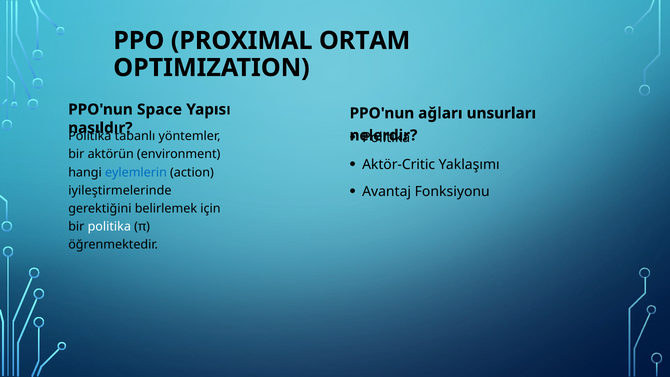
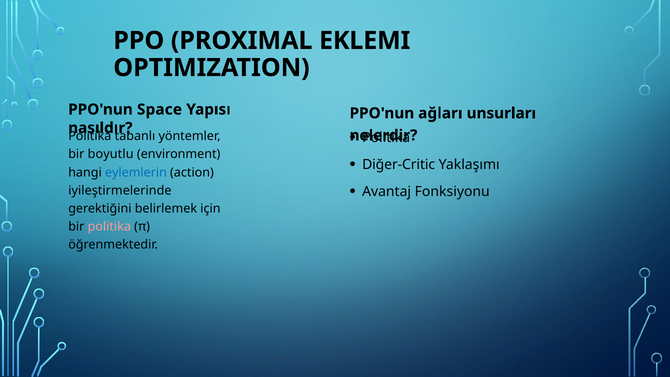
ORTAM: ORTAM -> EKLEMI
aktörün: aktörün -> boyutlu
Aktör-Critic: Aktör-Critic -> Diğer-Critic
politika at (109, 227) colour: white -> pink
